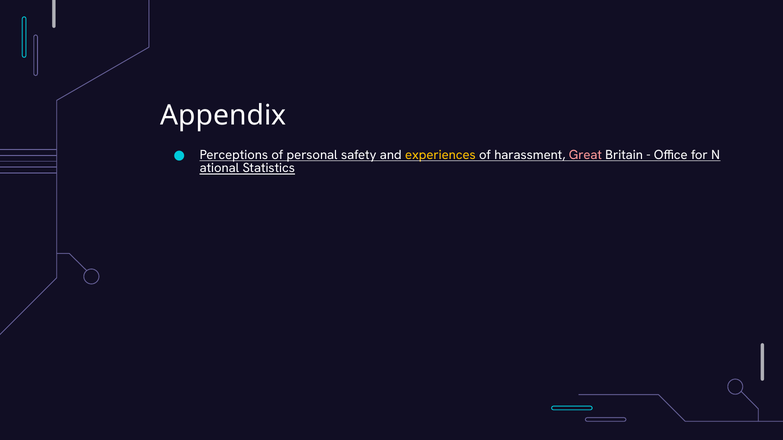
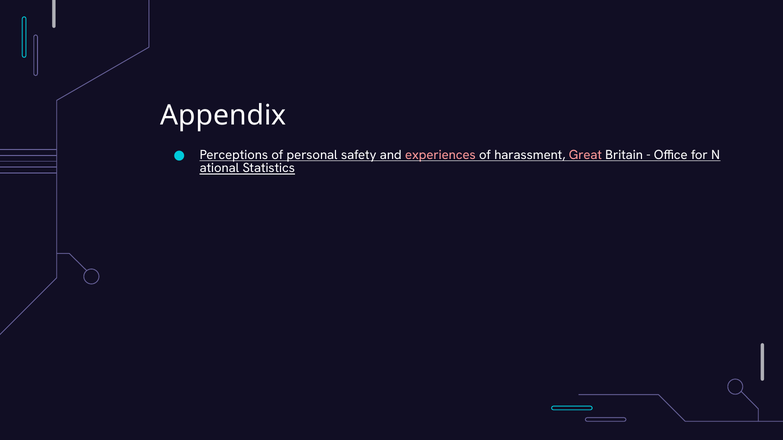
experiences colour: yellow -> pink
